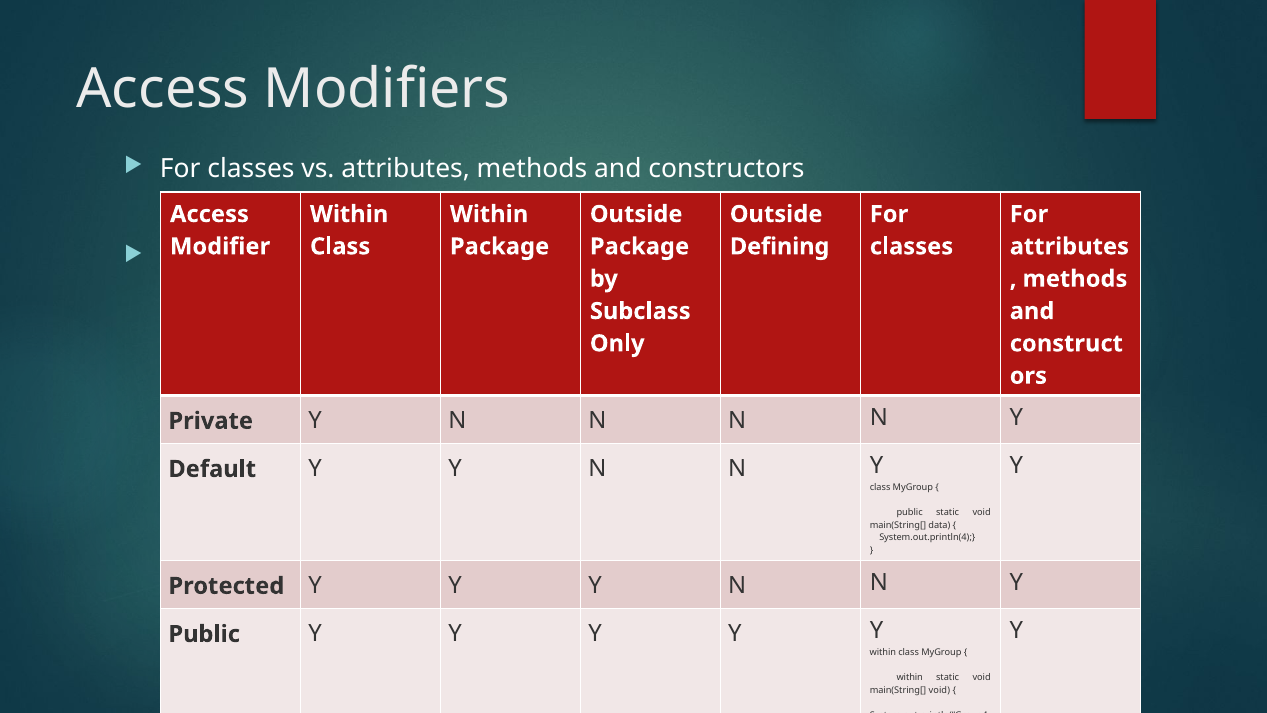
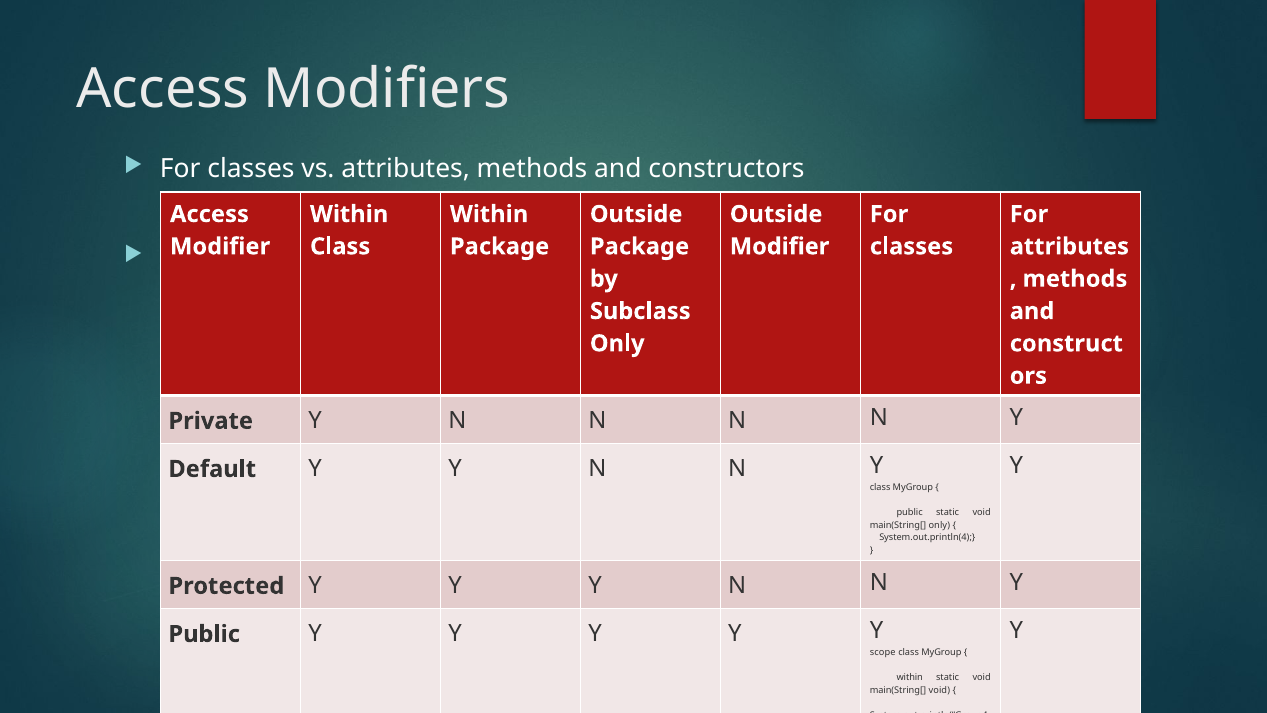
Defining at (780, 246): Defining -> Modifier
main(String[ data: data -> only
within at (883, 652): within -> scope
